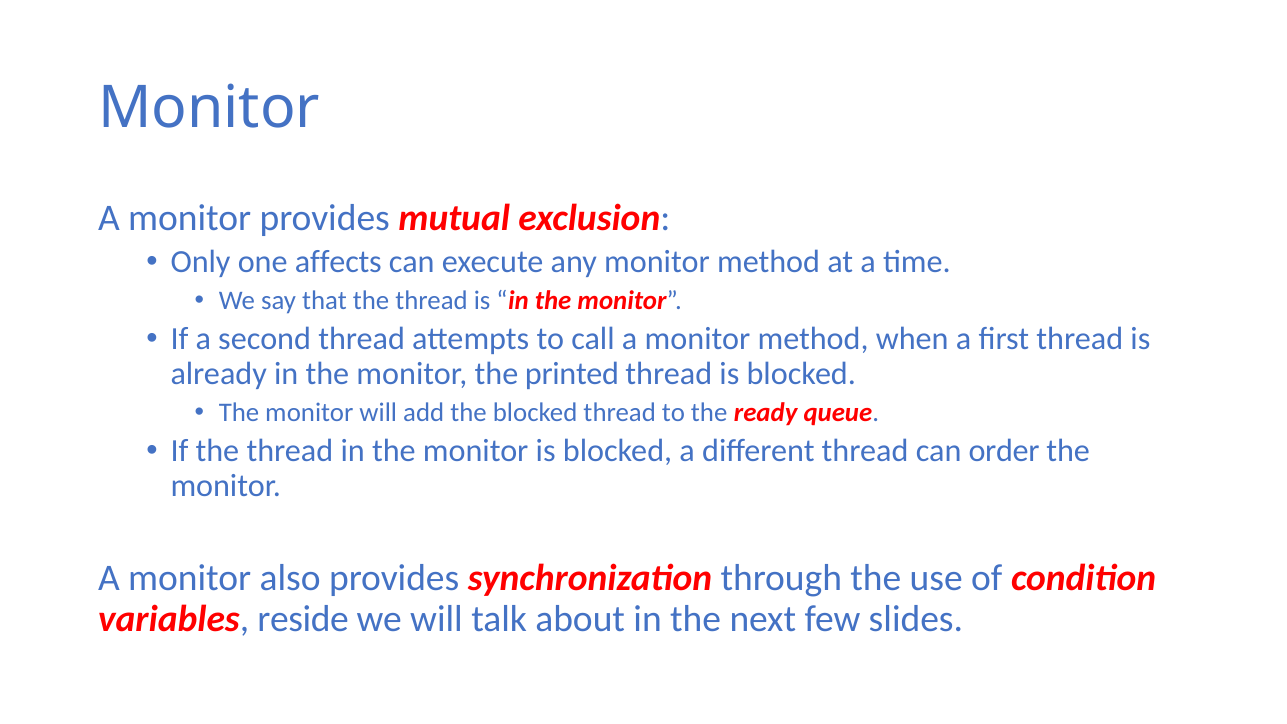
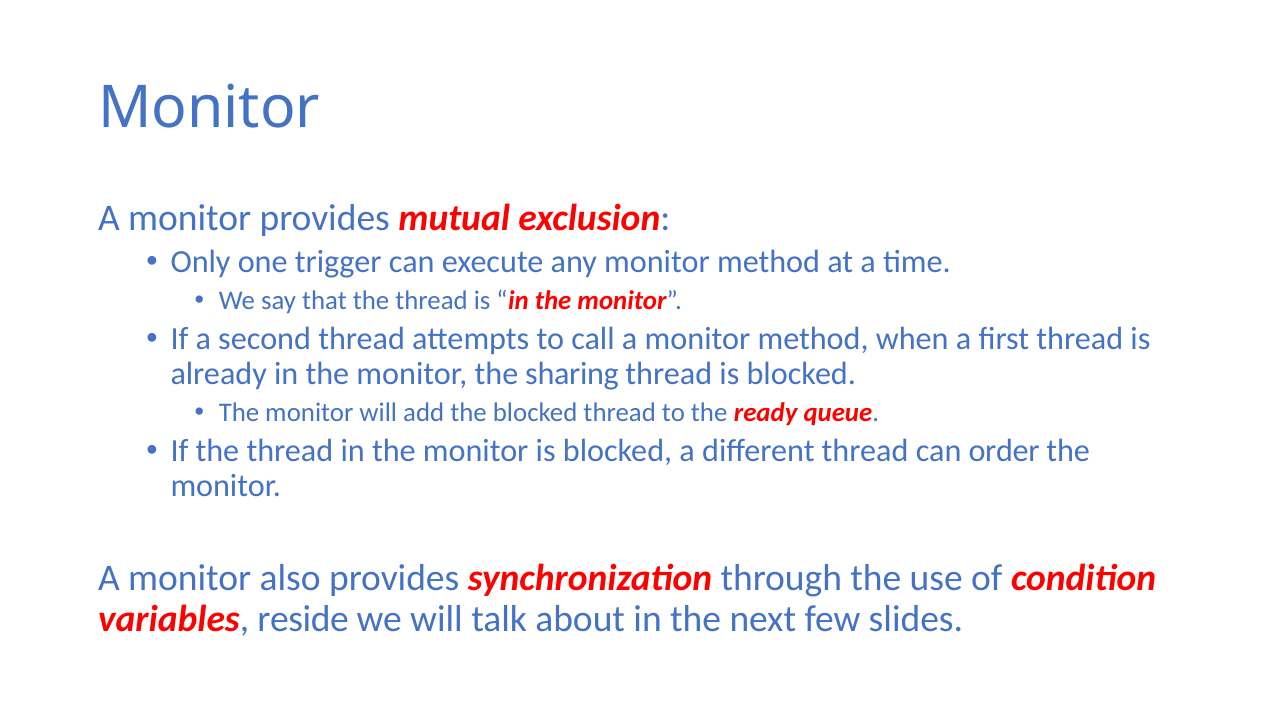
affects: affects -> trigger
printed: printed -> sharing
